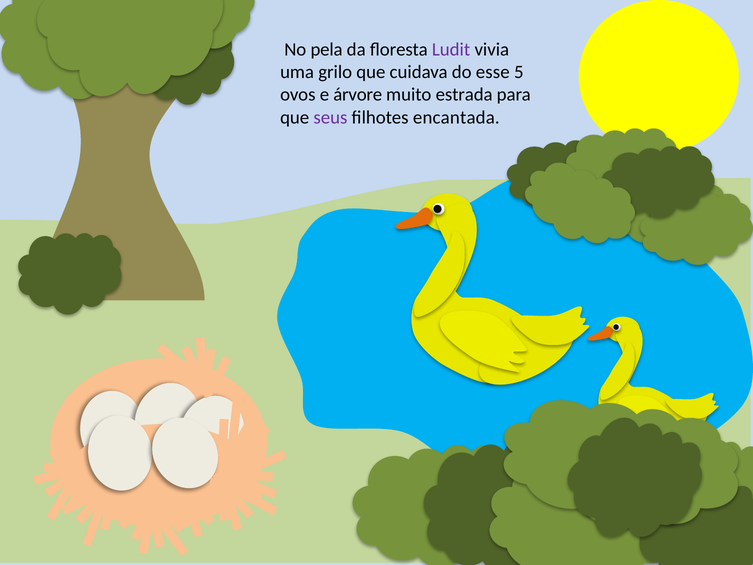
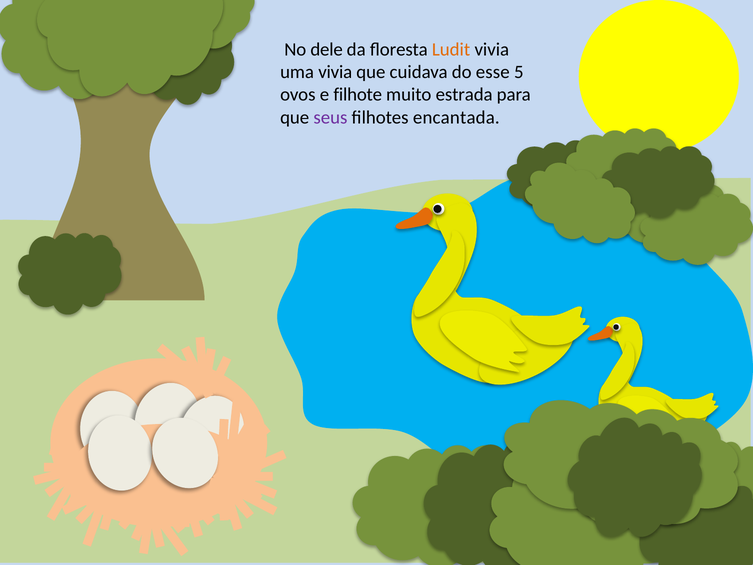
pela: pela -> dele
Ludit colour: purple -> orange
uma grilo: grilo -> vivia
árvore: árvore -> filhote
